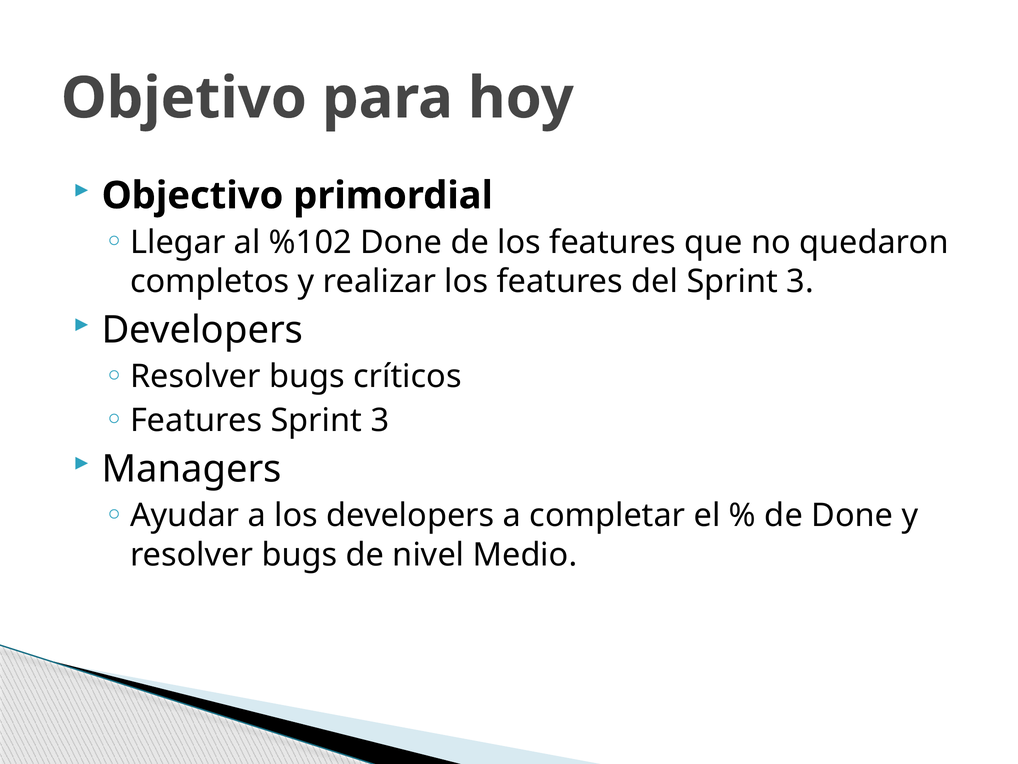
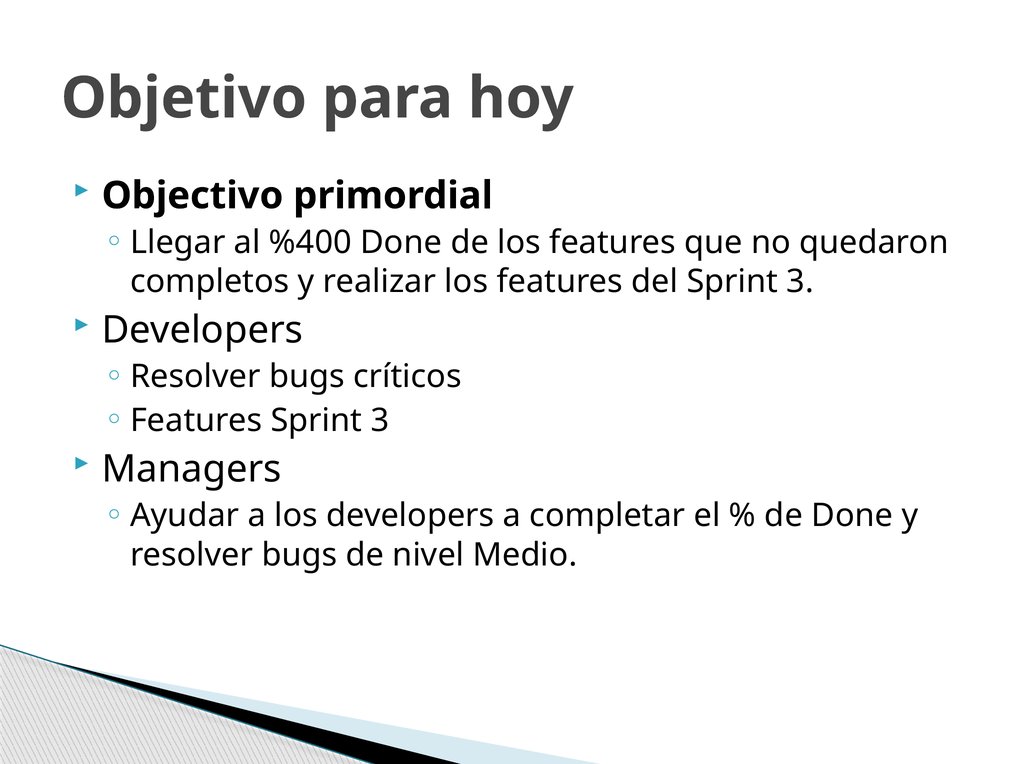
%102: %102 -> %400
